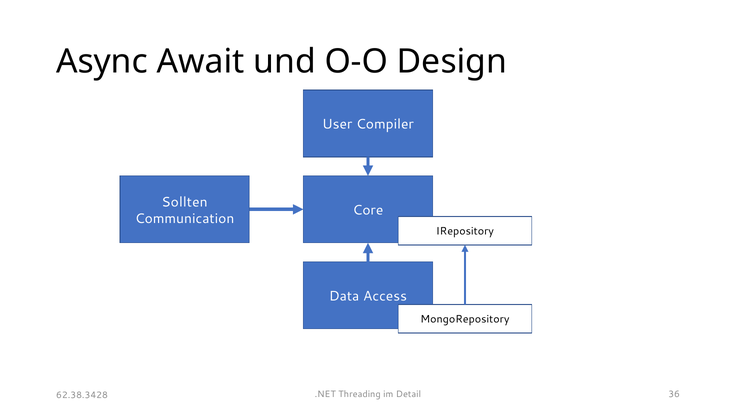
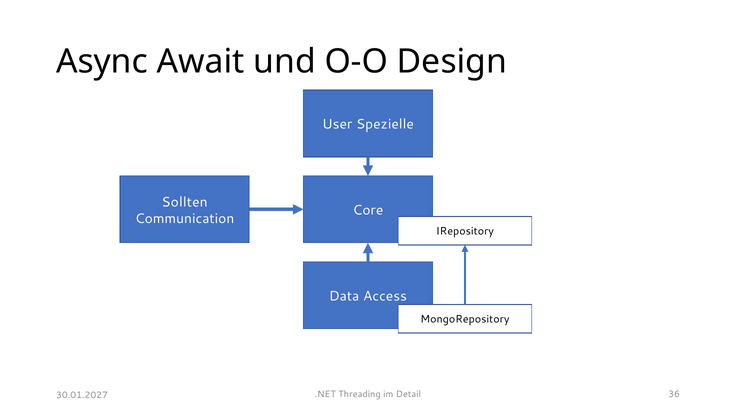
Compiler: Compiler -> Spezielle
62.38.3428: 62.38.3428 -> 30.01.2027
